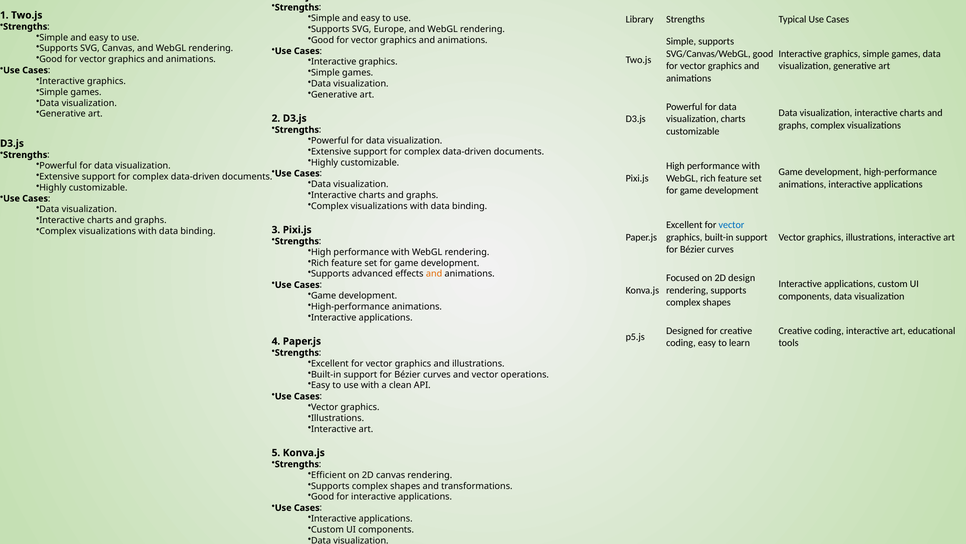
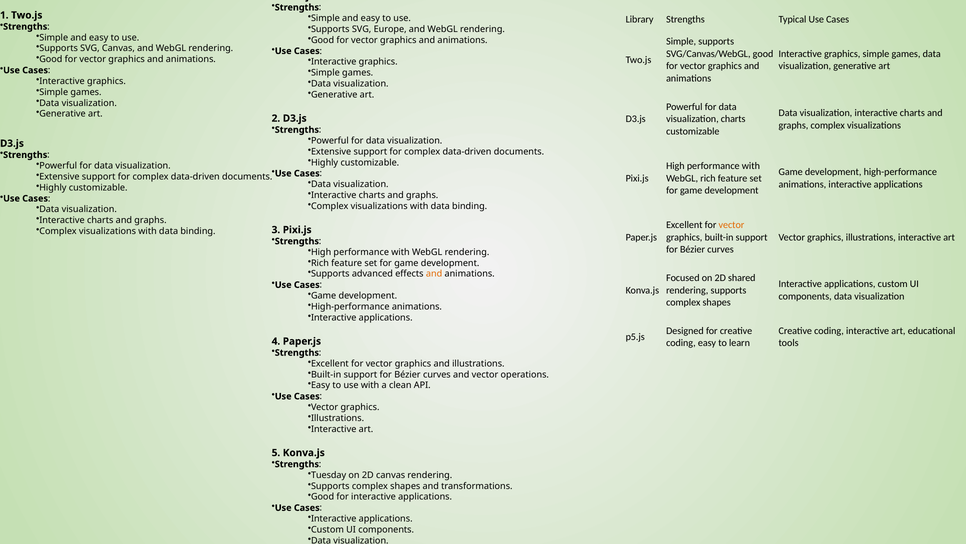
vector at (731, 225) colour: blue -> orange
design: design -> shared
Efficient: Efficient -> Tuesday
